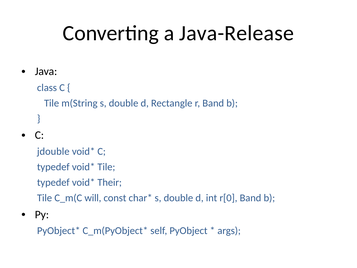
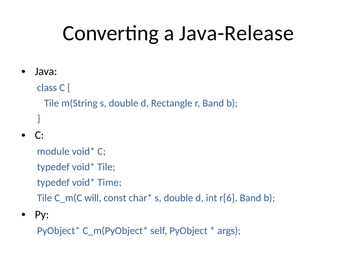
jdouble: jdouble -> module
Their: Their -> Time
r[0: r[0 -> r[6
